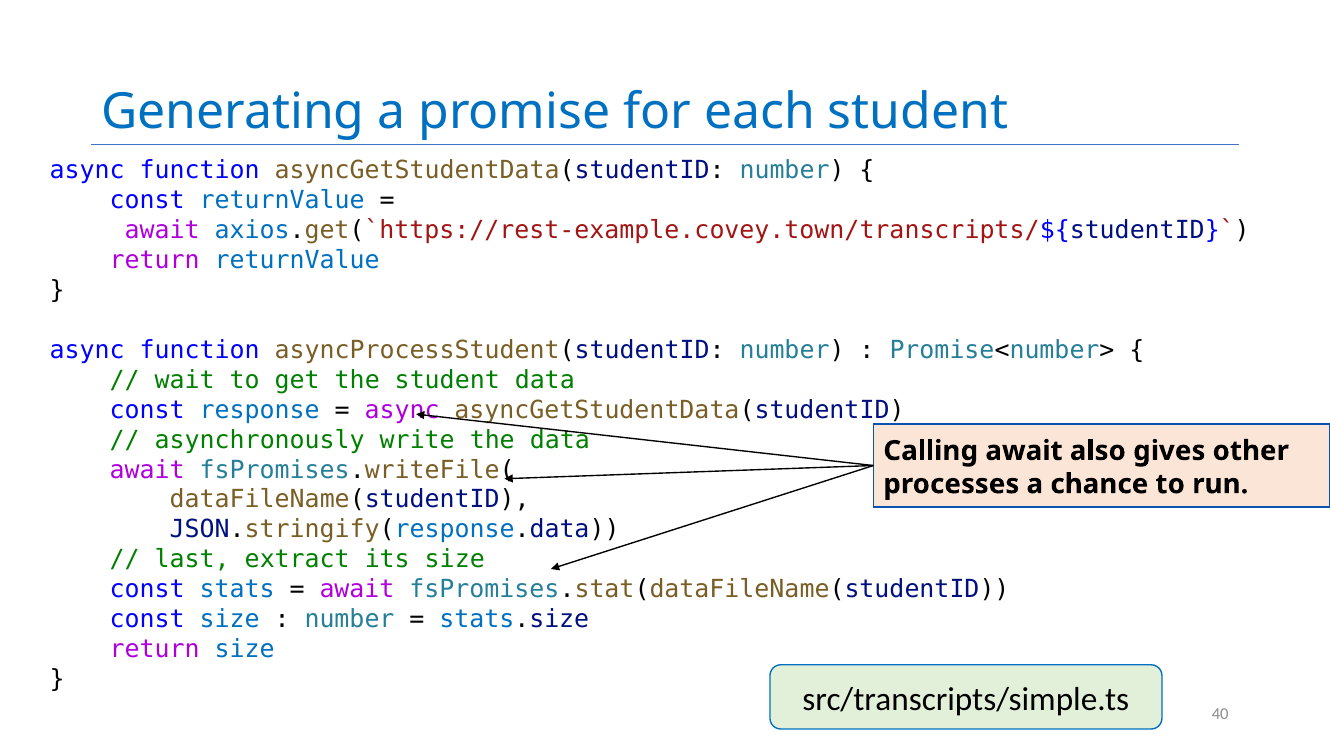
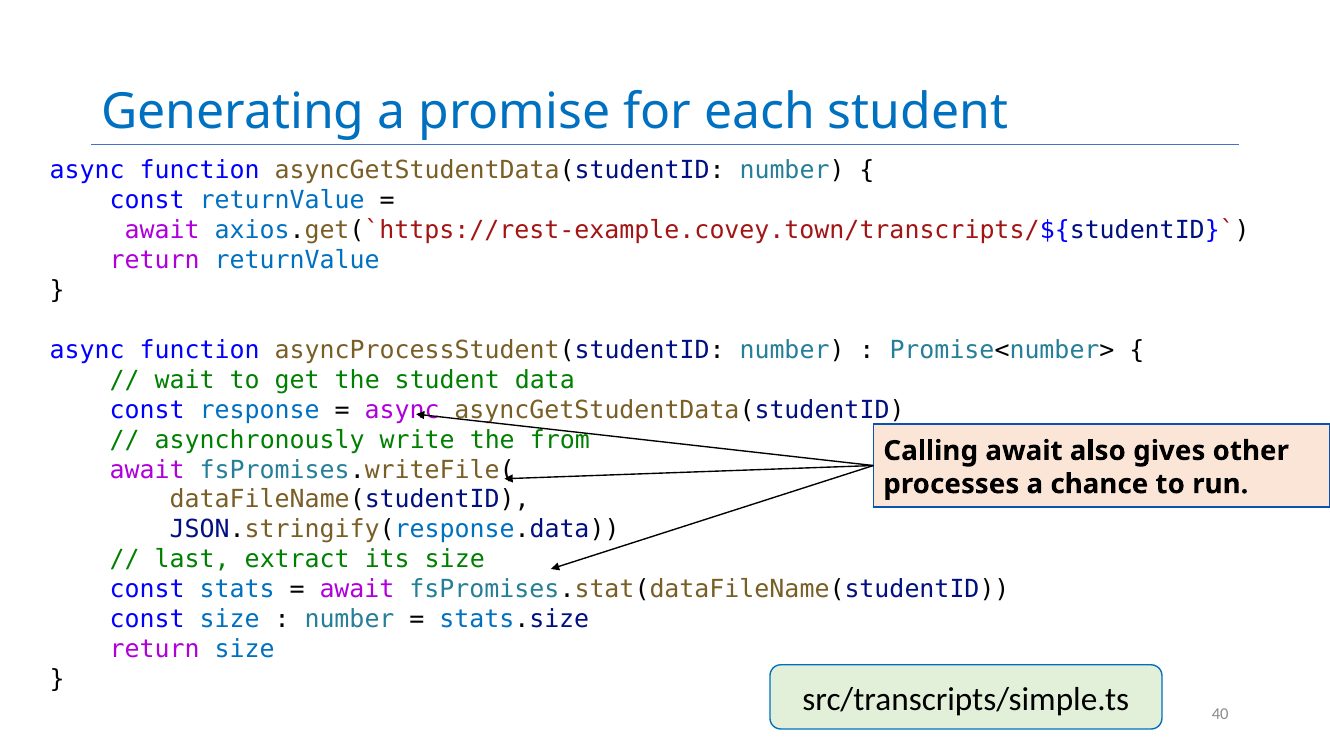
the data: data -> from
